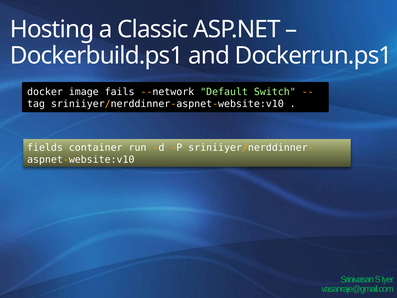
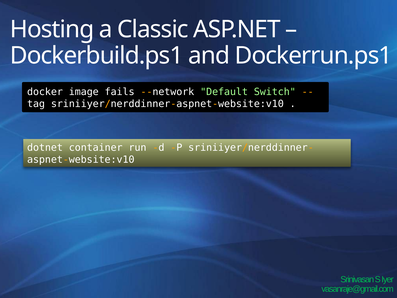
fields: fields -> dotnet
